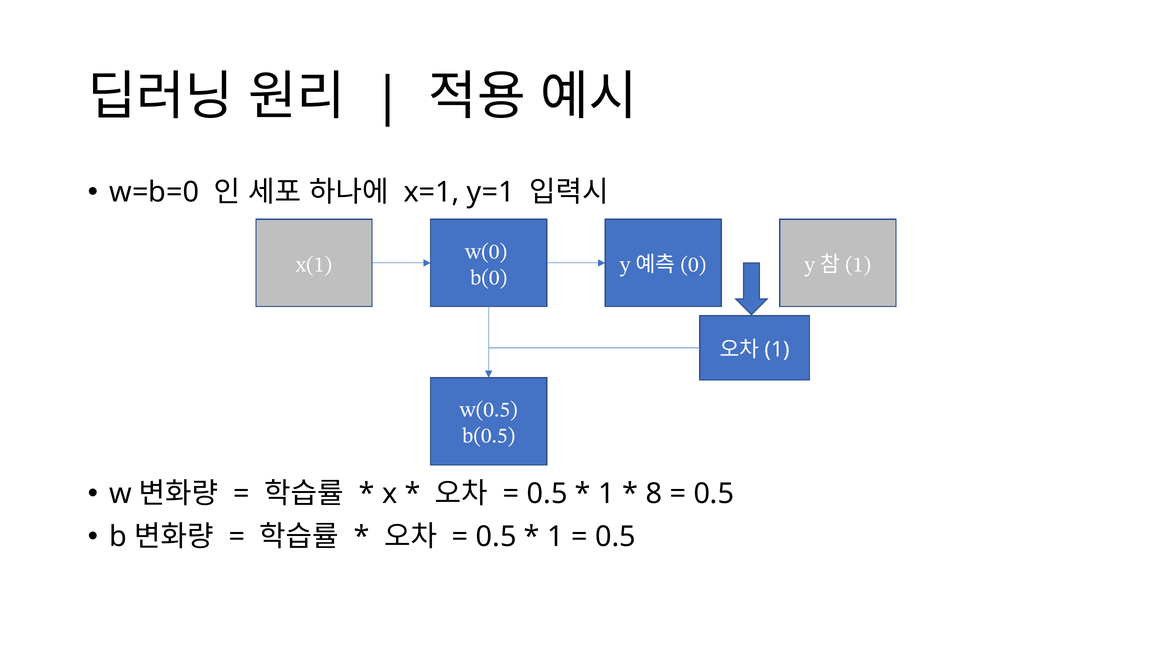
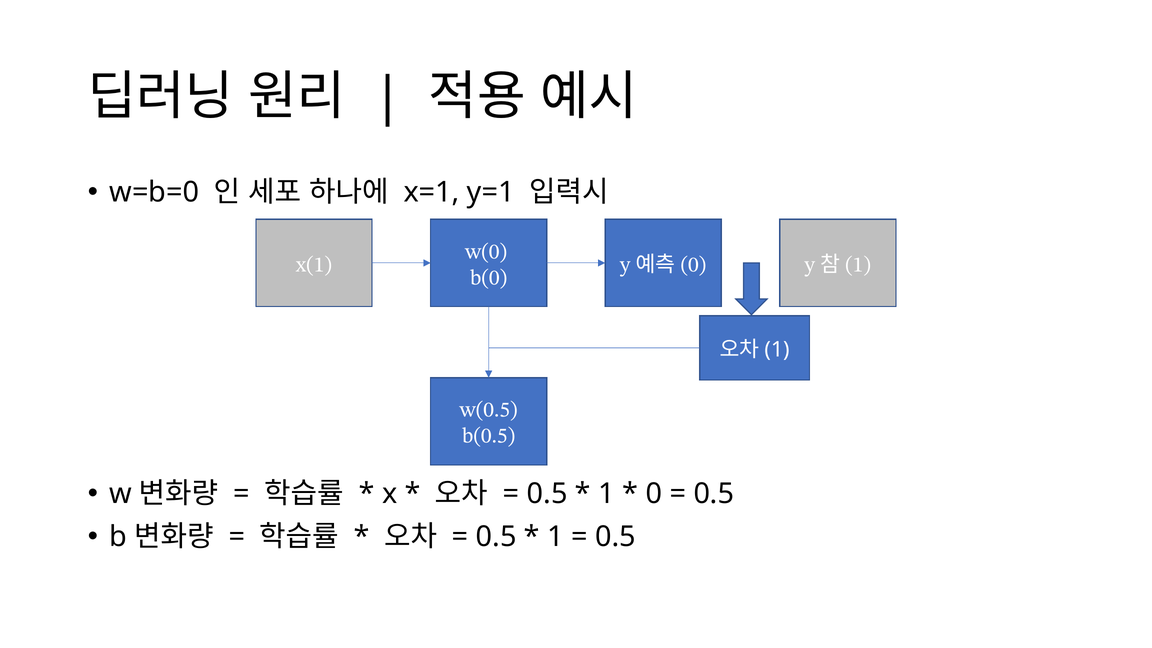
8 at (654, 494): 8 -> 0
